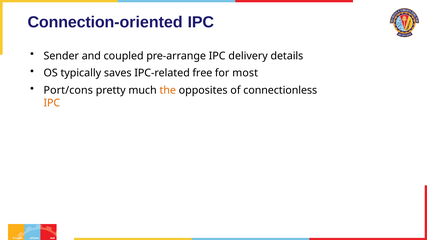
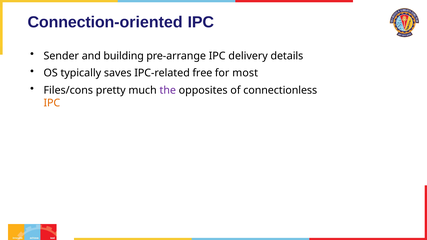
coupled: coupled -> building
Port/cons: Port/cons -> Files/cons
the colour: orange -> purple
